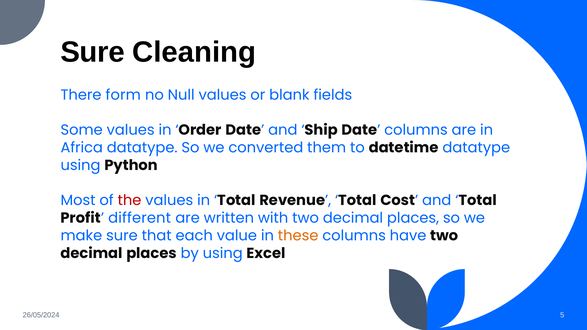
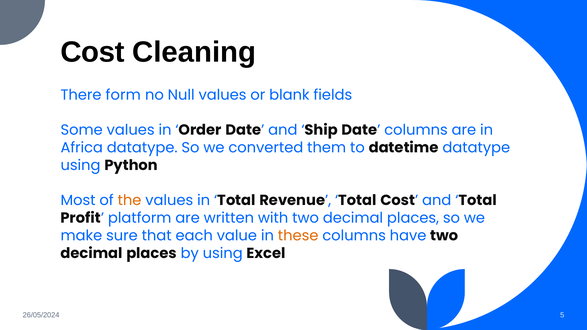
Sure at (93, 52): Sure -> Cost
the colour: red -> orange
different: different -> platform
